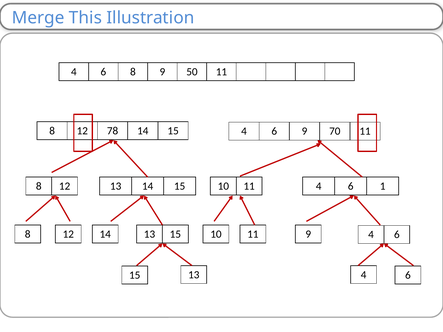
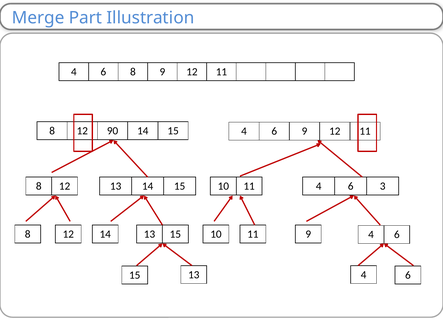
This: This -> Part
8 9 50: 50 -> 12
78: 78 -> 90
6 9 70: 70 -> 12
1: 1 -> 3
